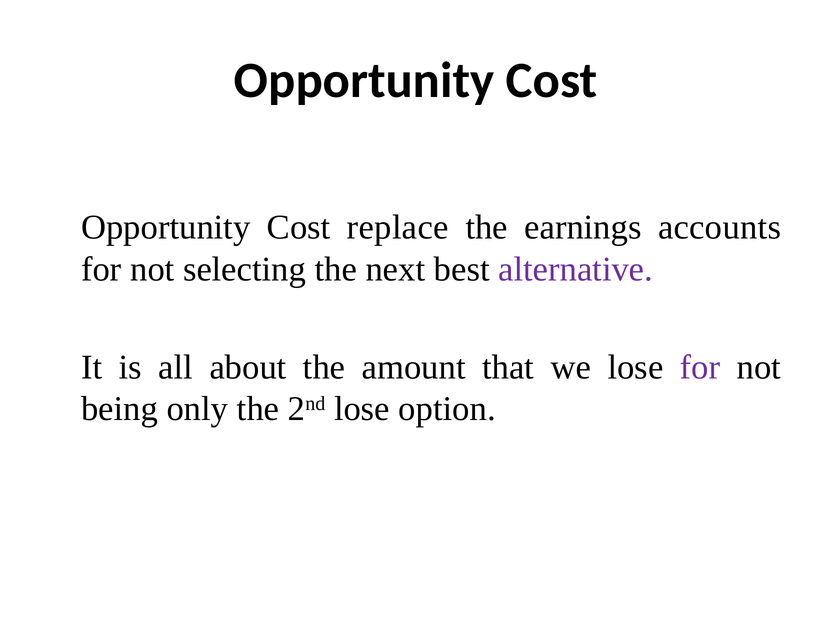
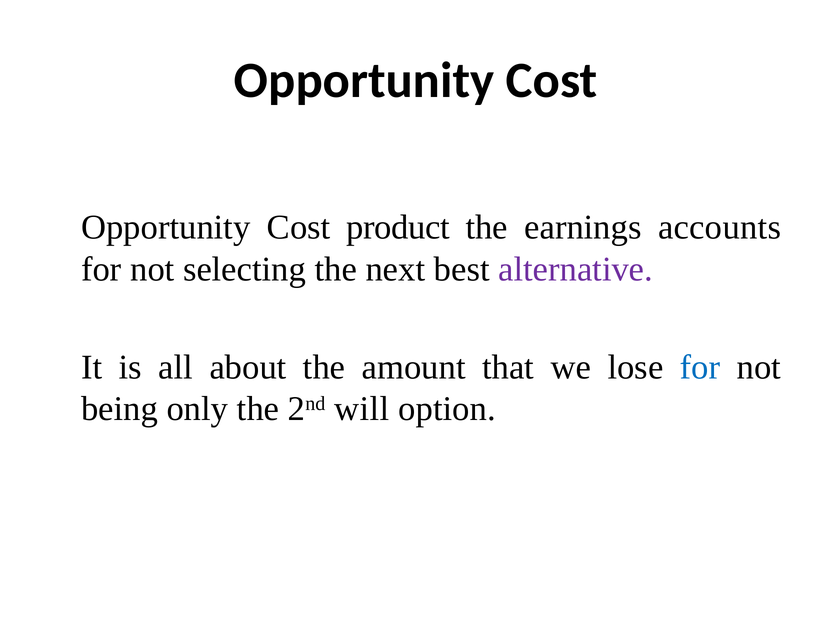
replace: replace -> product
for at (700, 367) colour: purple -> blue
2nd lose: lose -> will
